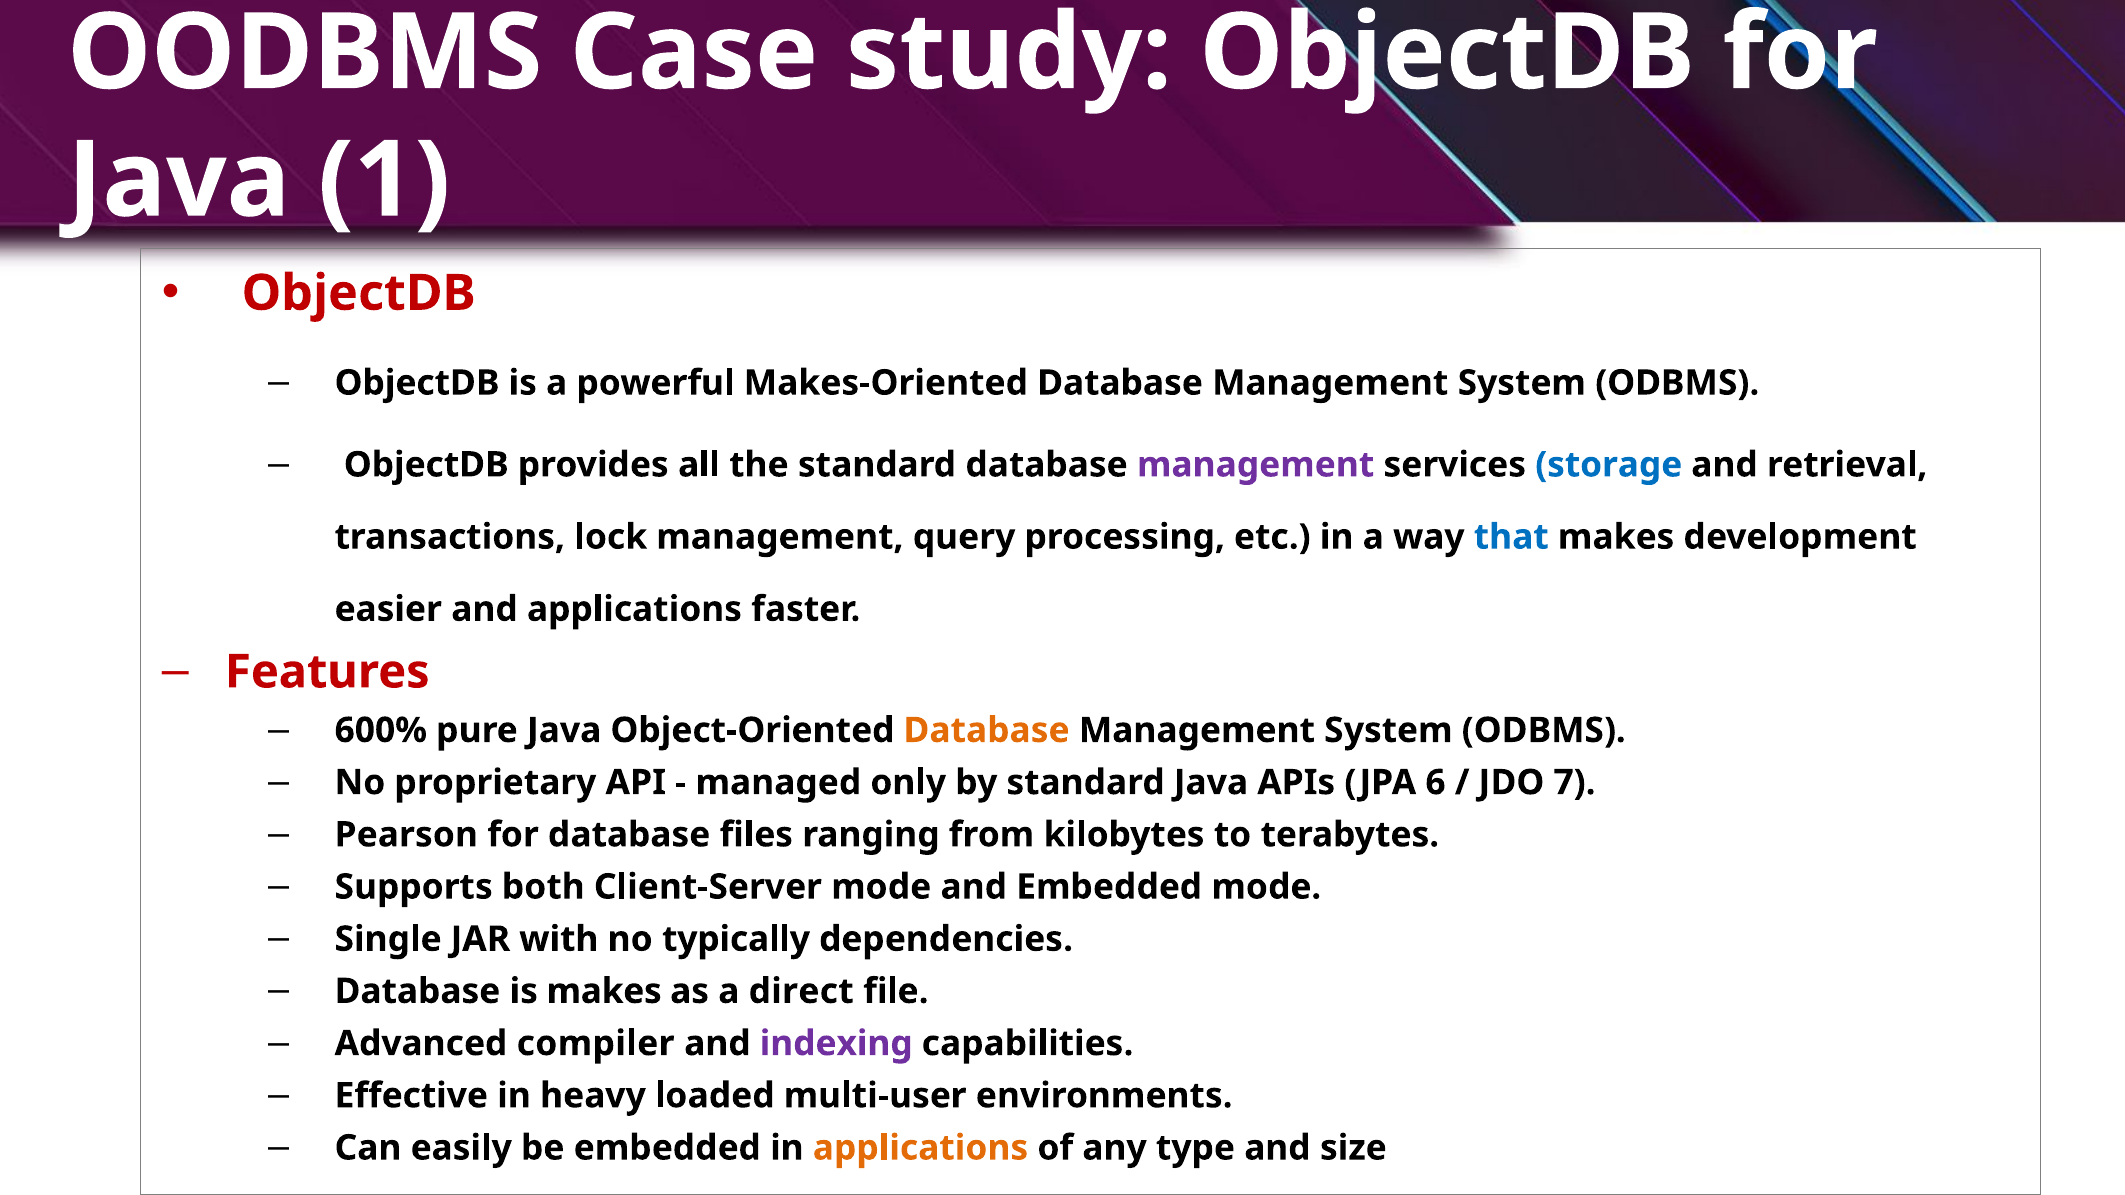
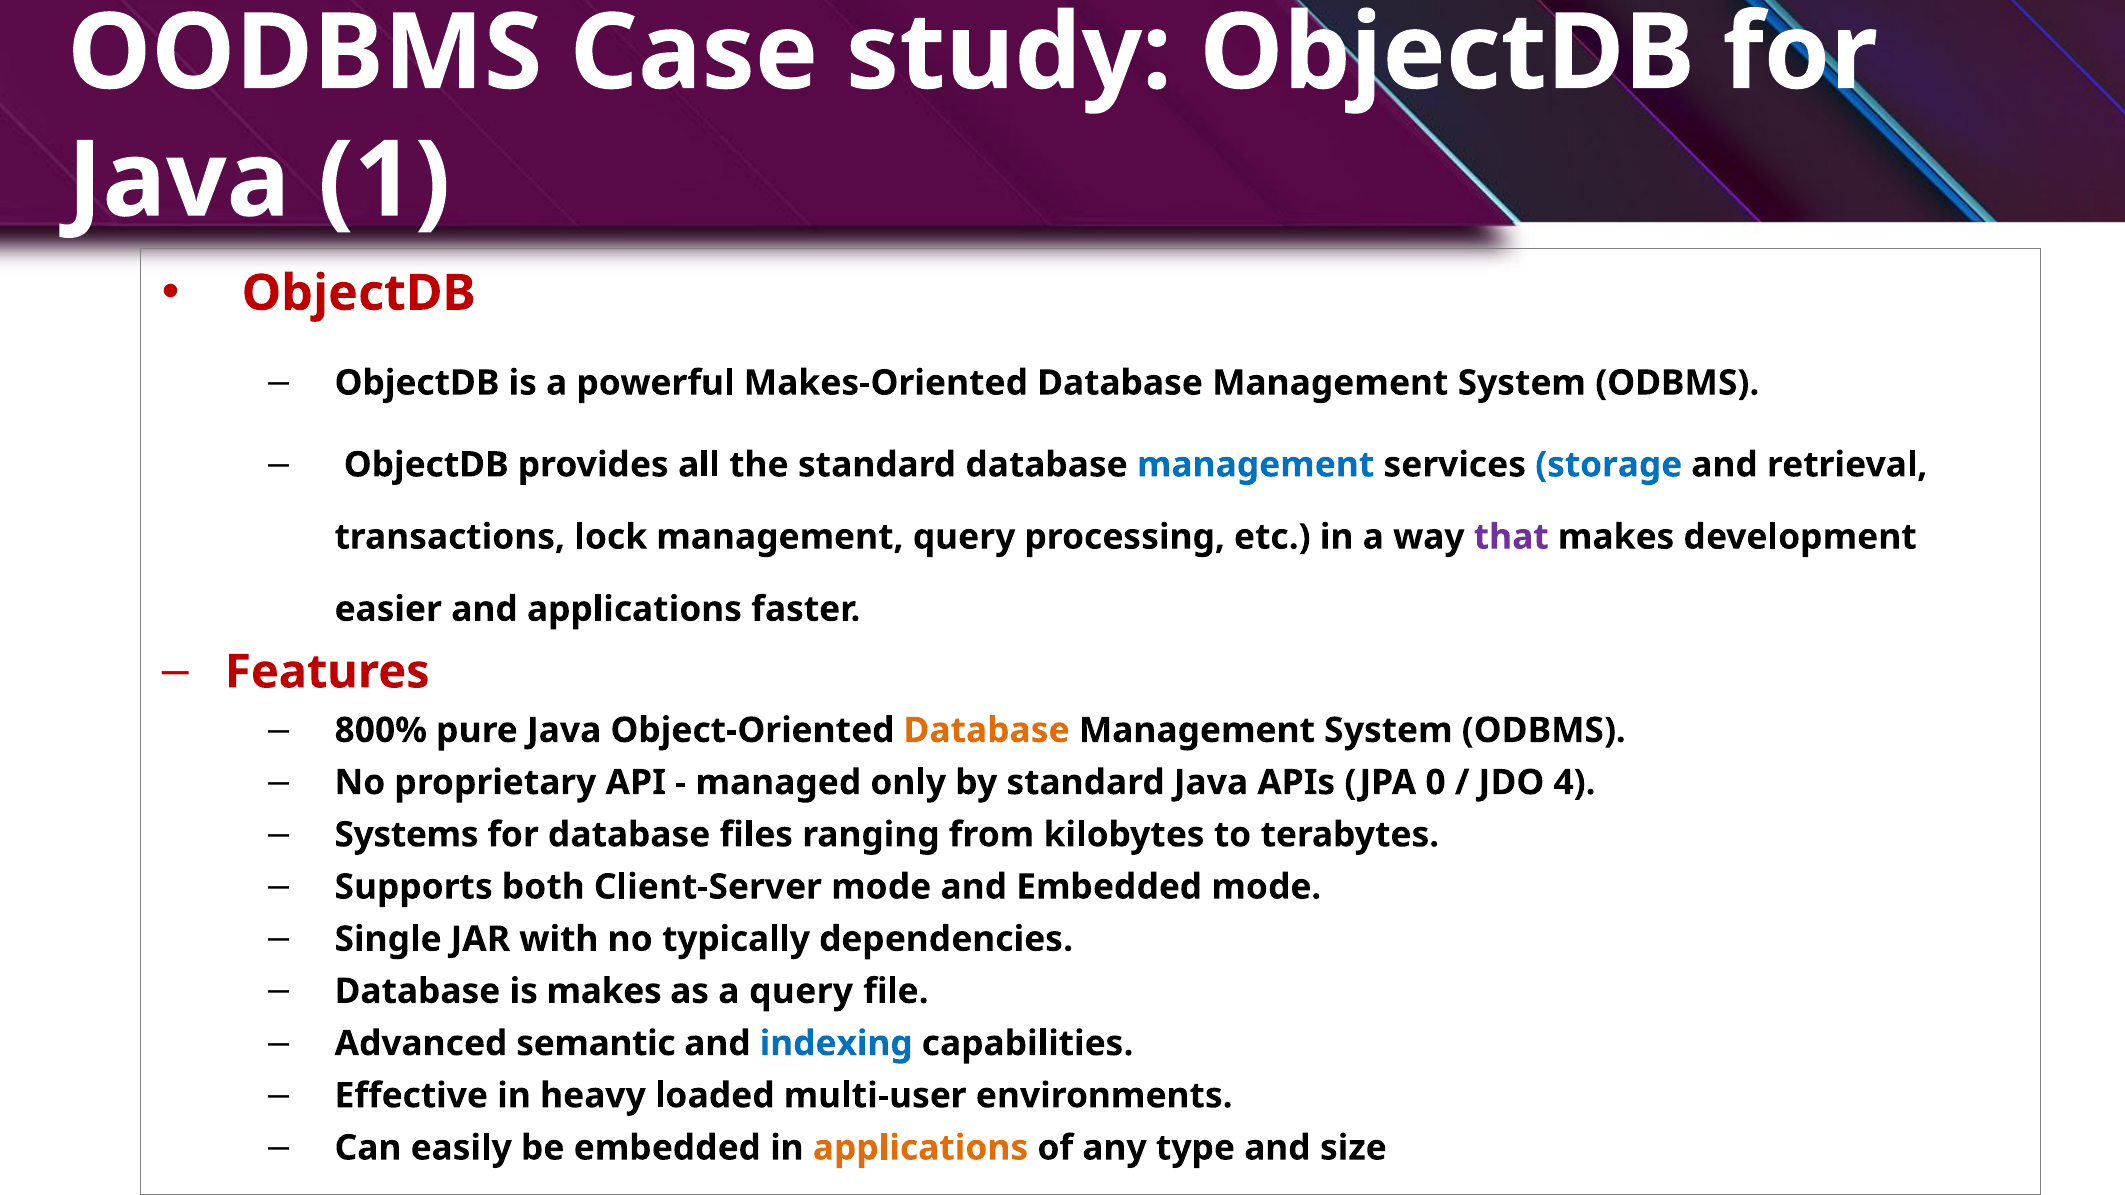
management at (1256, 465) colour: purple -> blue
that colour: blue -> purple
600%: 600% -> 800%
6: 6 -> 0
JDO 7: 7 -> 4
Pearson: Pearson -> Systems
a direct: direct -> query
compiler: compiler -> semantic
indexing colour: purple -> blue
